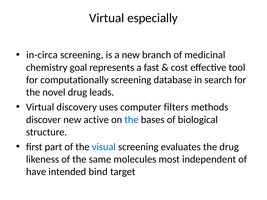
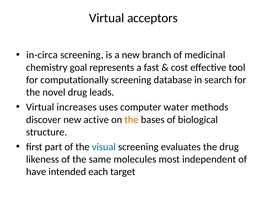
especially: especially -> acceptors
discovery: discovery -> increases
filters: filters -> water
the at (132, 120) colour: blue -> orange
bind: bind -> each
